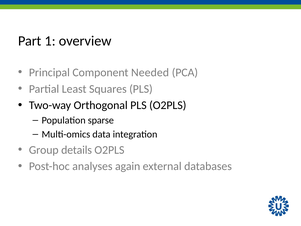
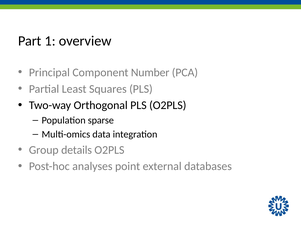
Needed: Needed -> Number
again: again -> point
